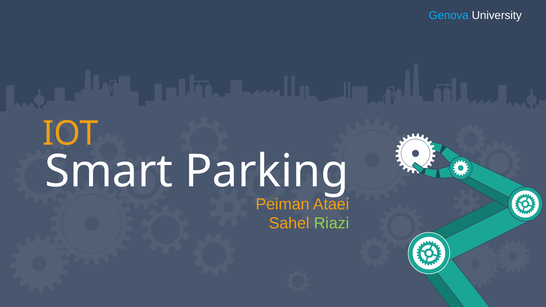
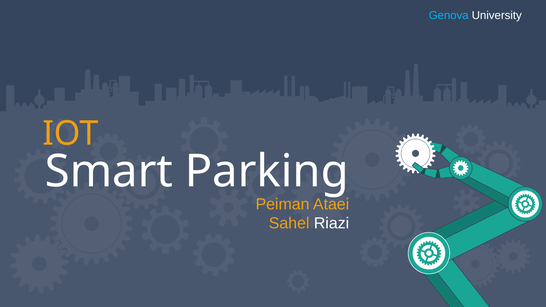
Riazi colour: light green -> white
